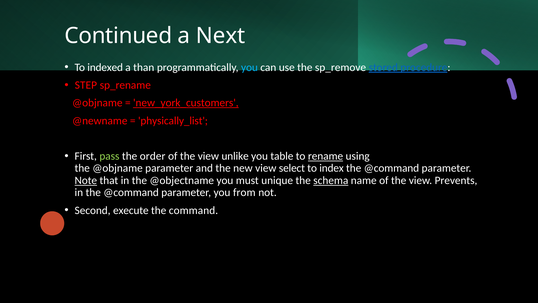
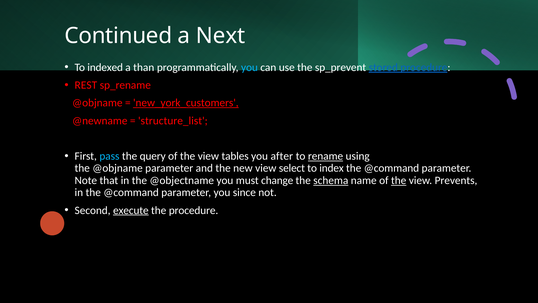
sp_remove: sp_remove -> sp_prevent
STEP: STEP -> REST
physically_list: physically_list -> structure_list
pass colour: light green -> light blue
order: order -> query
unlike: unlike -> tables
table: table -> after
Note underline: present -> none
unique: unique -> change
the at (399, 180) underline: none -> present
from: from -> since
execute underline: none -> present
the command: command -> procedure
